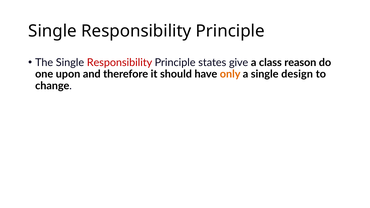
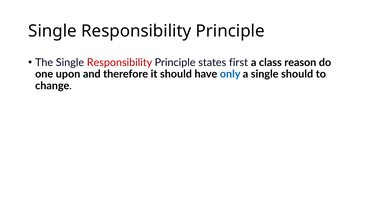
give: give -> first
only colour: orange -> blue
single design: design -> should
